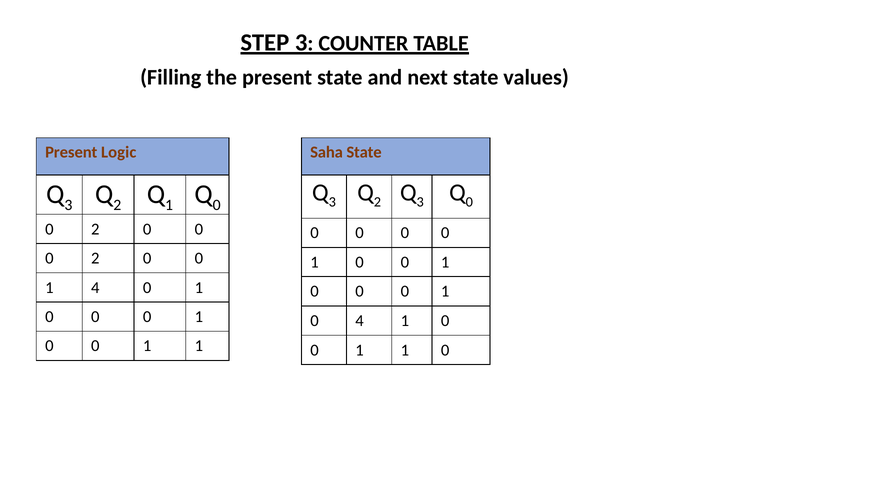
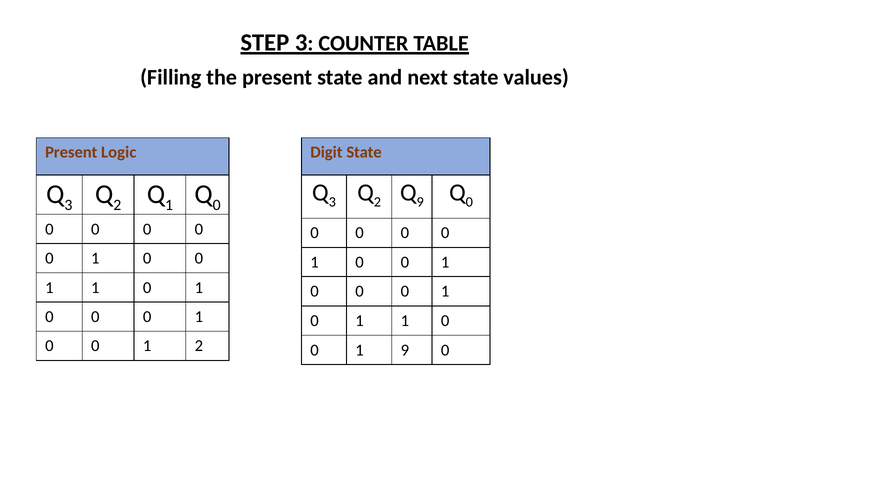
Saha: Saha -> Digit
3 at (420, 202): 3 -> 9
2 at (95, 229): 2 -> 0
2 at (95, 258): 2 -> 1
4 at (95, 287): 4 -> 1
4 at (360, 321): 4 -> 1
1 at (199, 346): 1 -> 2
1 at (405, 350): 1 -> 9
